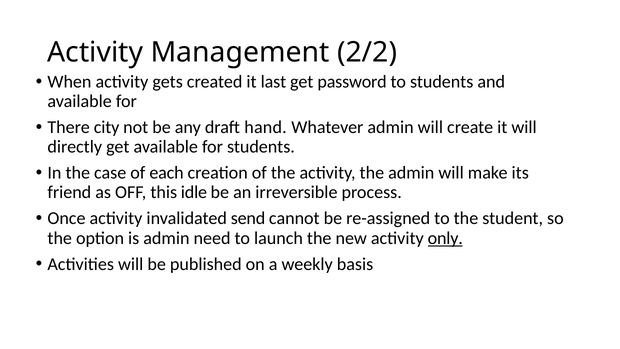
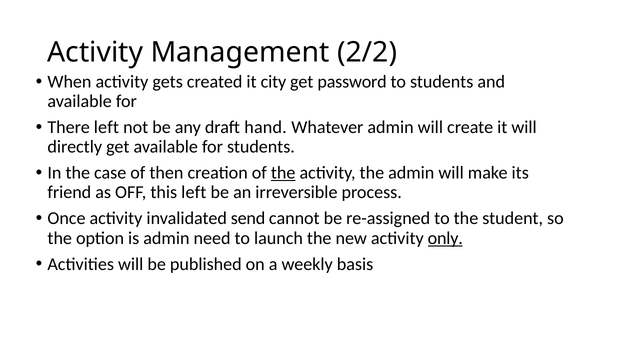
last: last -> city
There city: city -> left
each: each -> then
the at (283, 173) underline: none -> present
this idle: idle -> left
